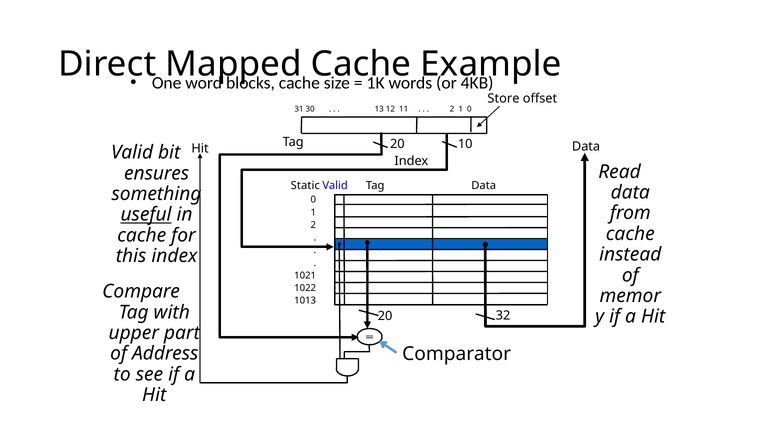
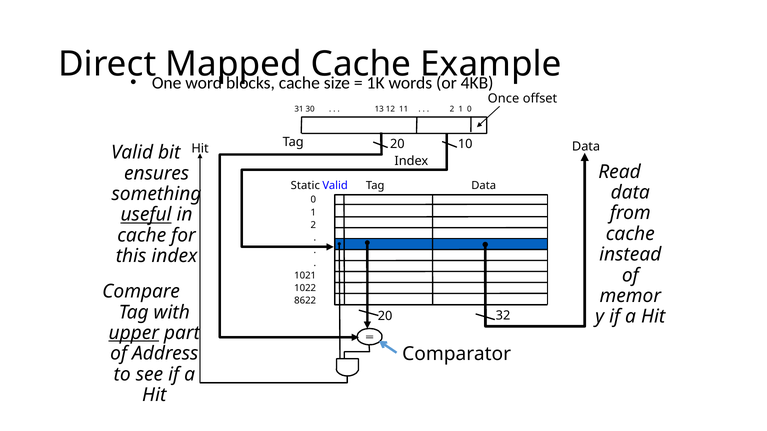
Store: Store -> Once
1013: 1013 -> 8622
upper underline: none -> present
